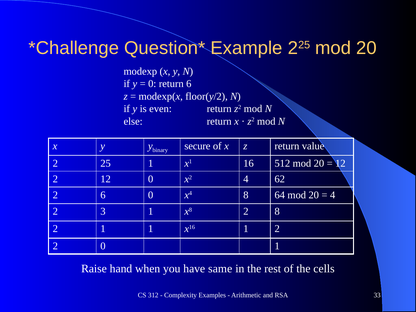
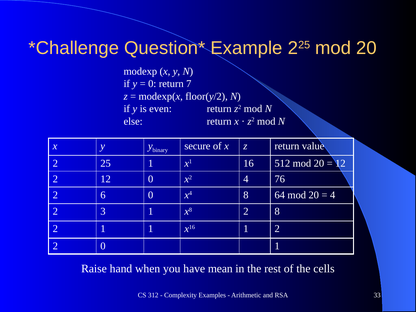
return 6: 6 -> 7
62: 62 -> 76
same: same -> mean
